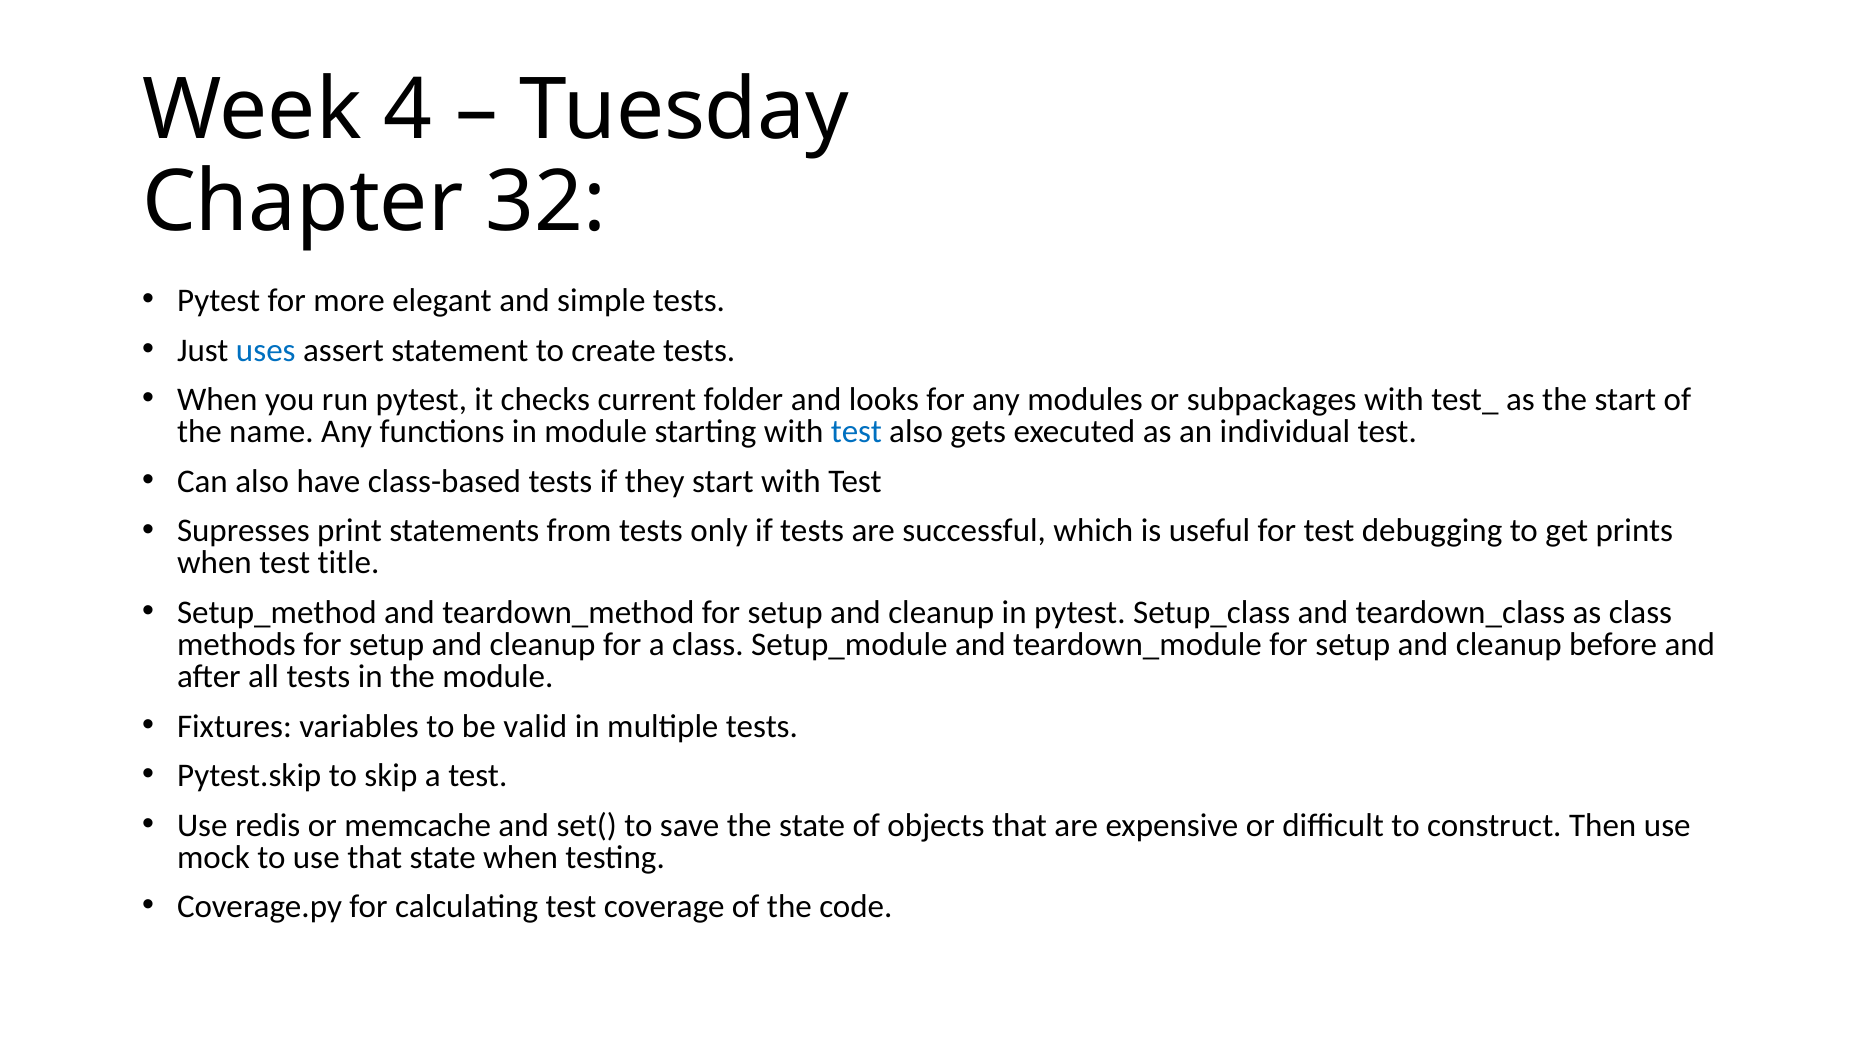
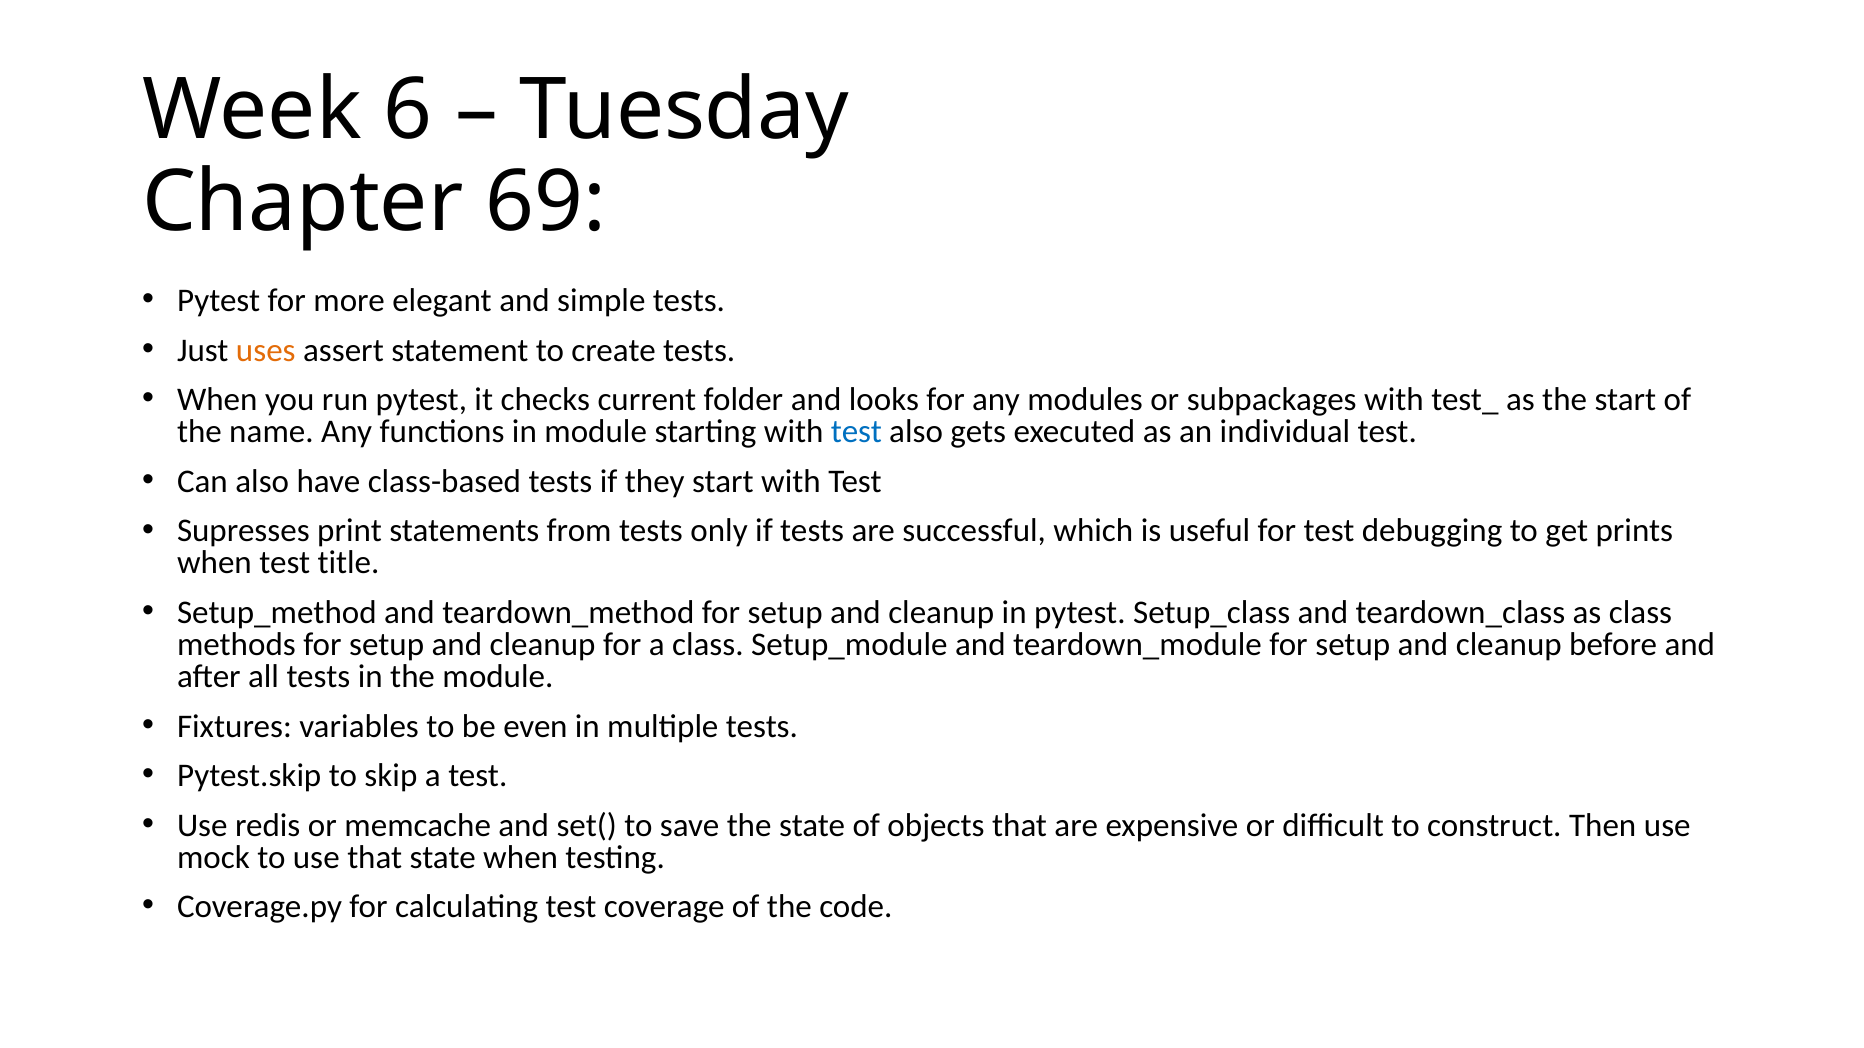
4: 4 -> 6
32: 32 -> 69
uses colour: blue -> orange
valid: valid -> even
